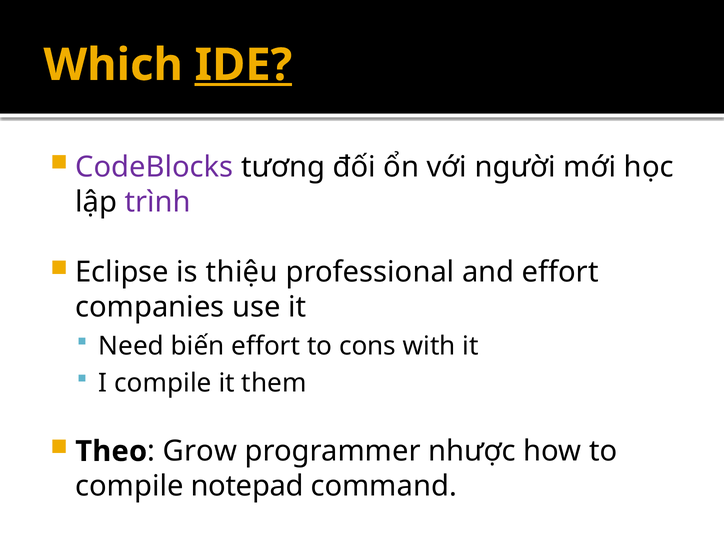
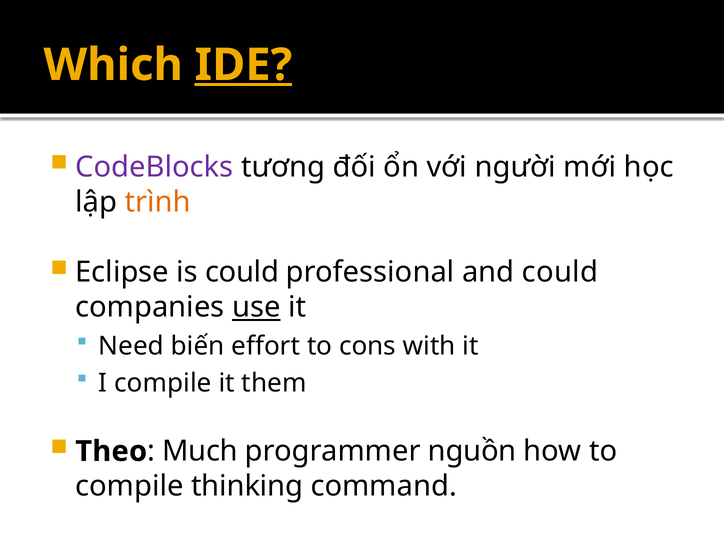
trình colour: purple -> orange
is thiệu: thiệu -> could
and effort: effort -> could
use underline: none -> present
Grow: Grow -> Much
nhược: nhược -> nguồn
notepad: notepad -> thinking
